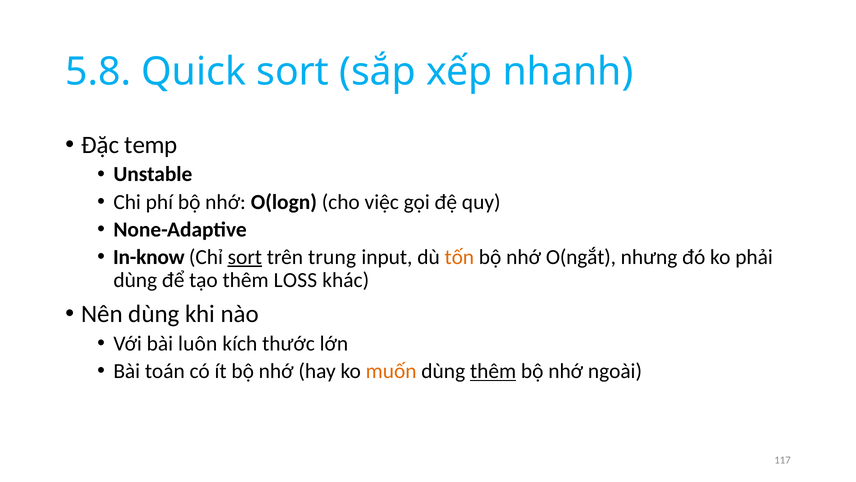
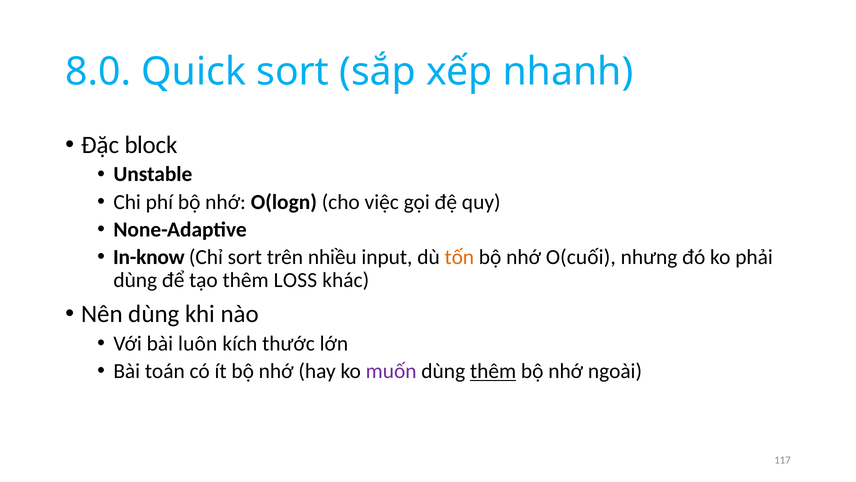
5.8: 5.8 -> 8.0
temp: temp -> block
sort at (245, 257) underline: present -> none
trung: trung -> nhiều
O(ngắt: O(ngắt -> O(cuối
muốn colour: orange -> purple
